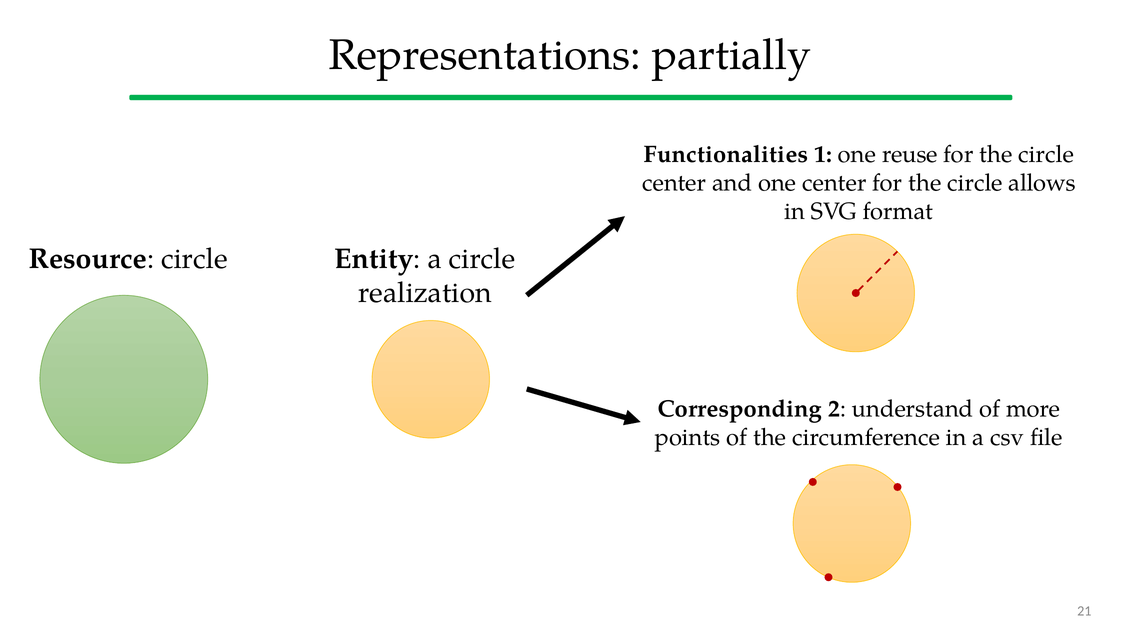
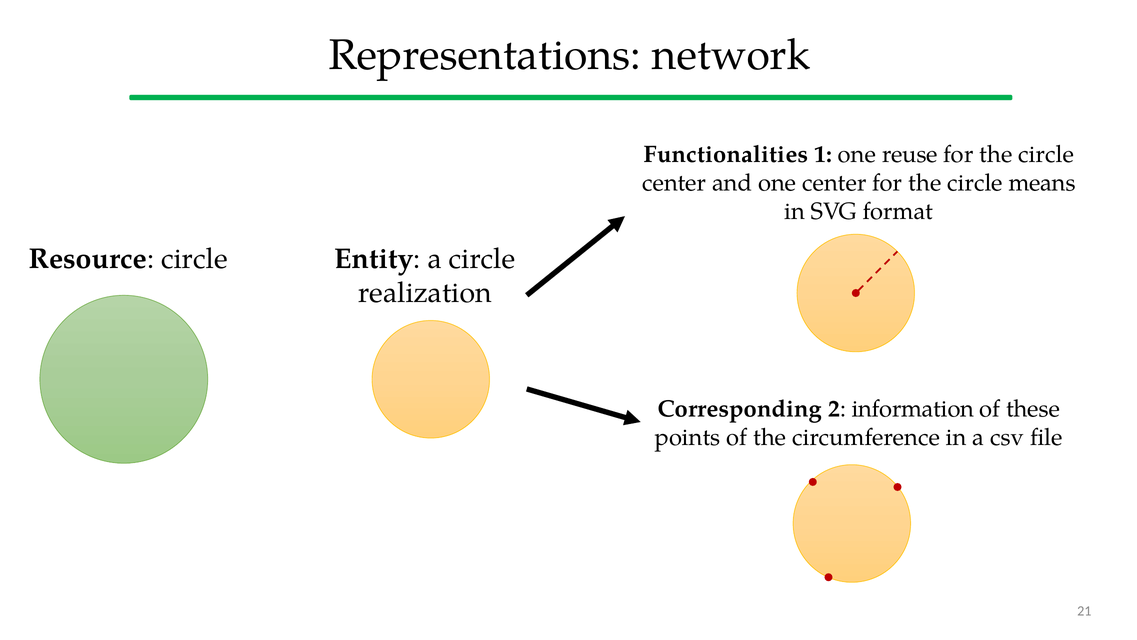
partially: partially -> network
allows: allows -> means
understand: understand -> information
more: more -> these
